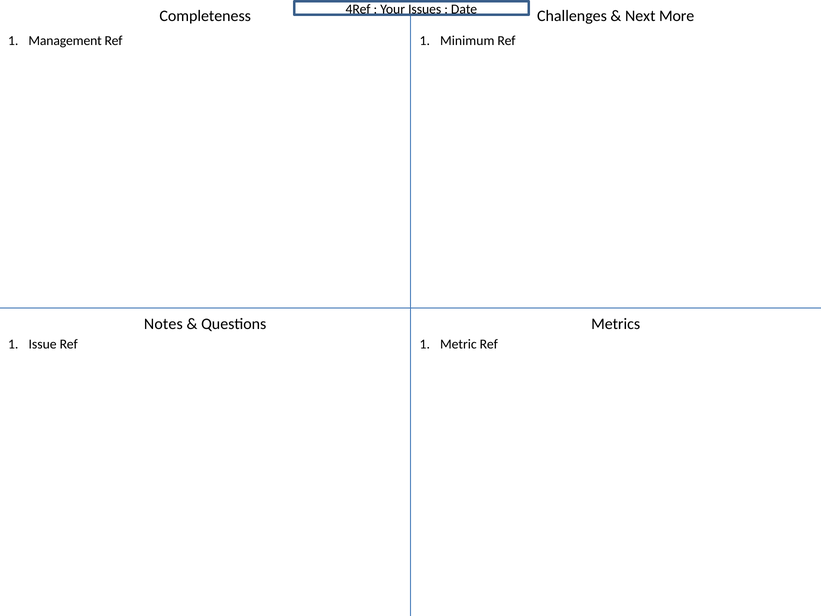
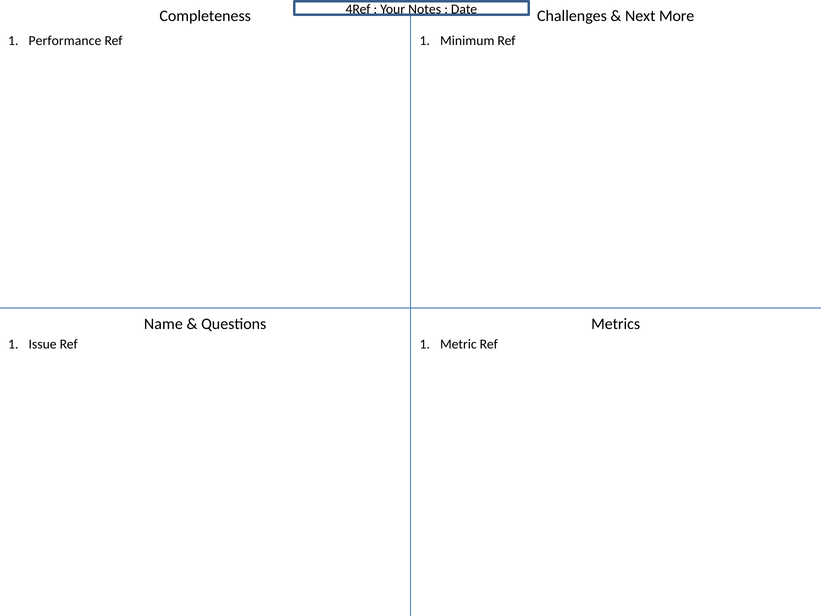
Issues: Issues -> Notes
Management: Management -> Performance
Notes: Notes -> Name
